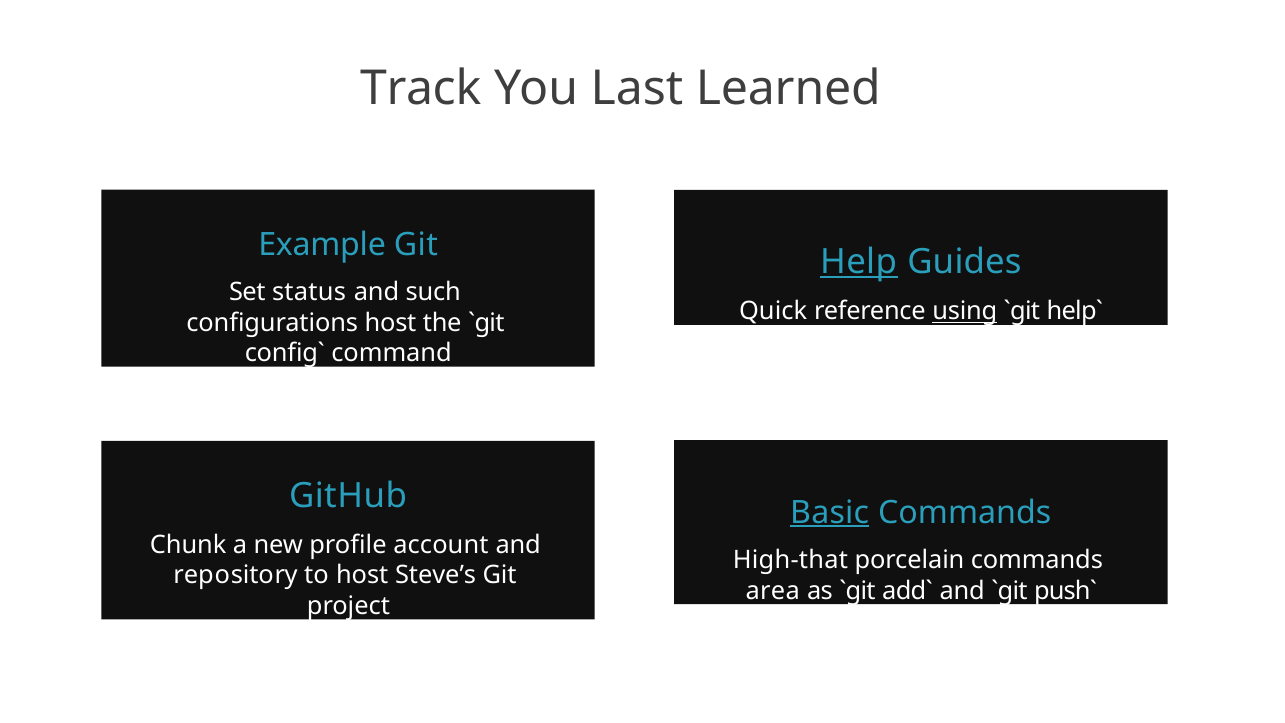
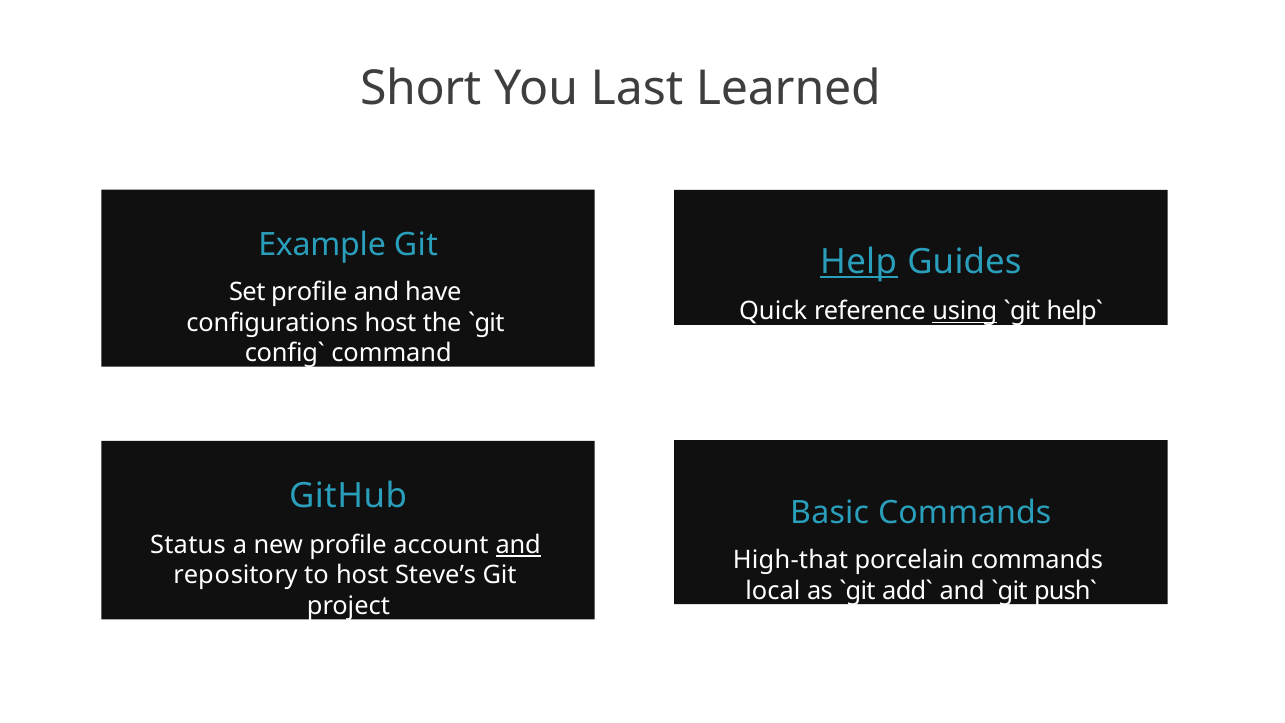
Track: Track -> Short
Set status: status -> profile
such: such -> have
Basic underline: present -> none
Chunk: Chunk -> Status
and at (518, 545) underline: none -> present
area: area -> local
